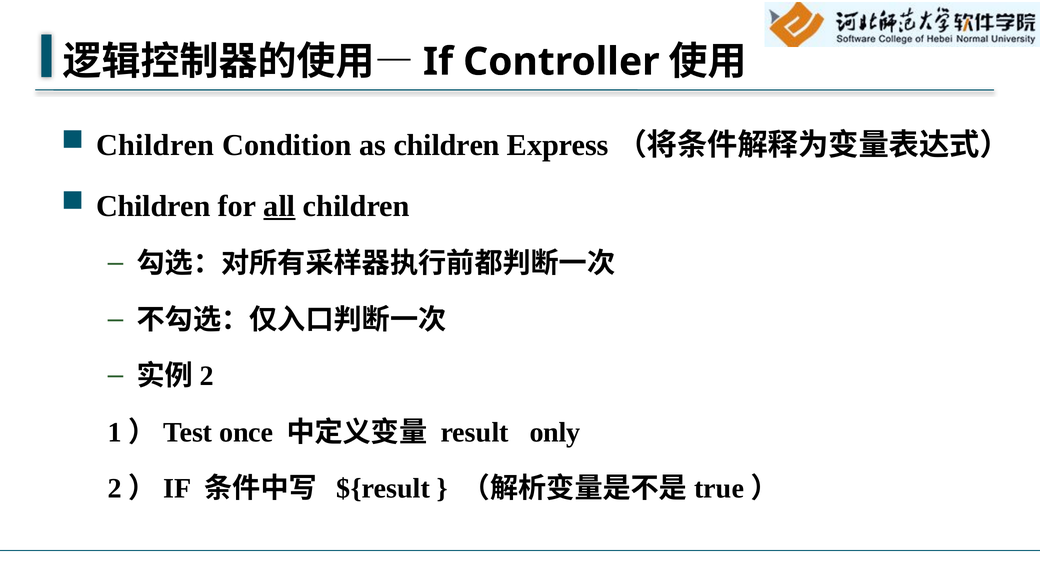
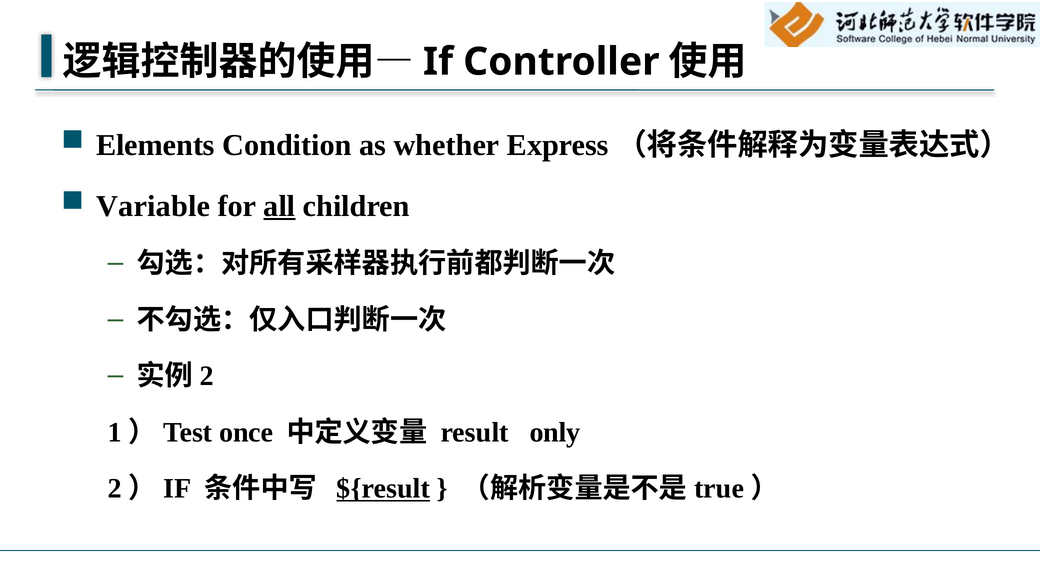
Children at (155, 145): Children -> Elements
as children: children -> whether
Children at (153, 206): Children -> Variable
${result underline: none -> present
